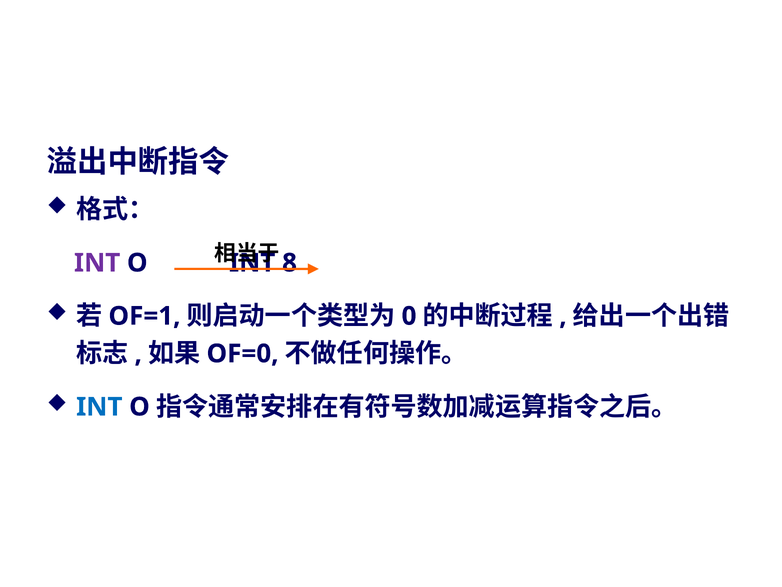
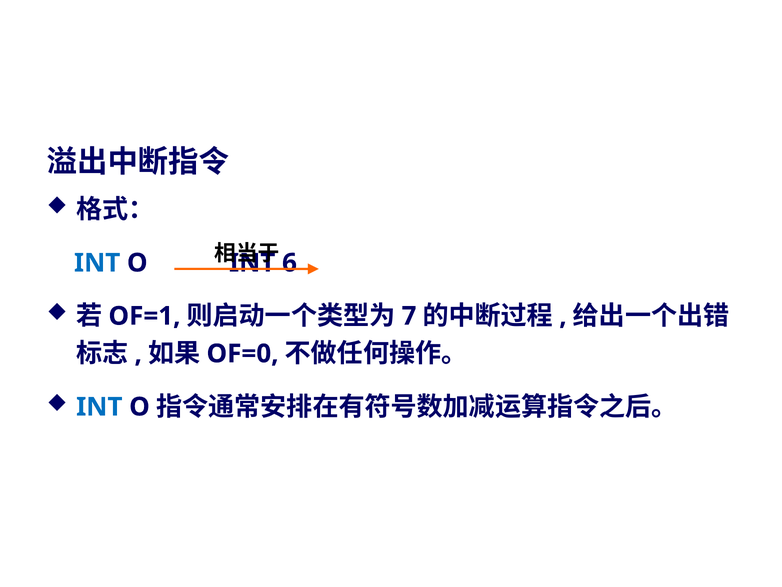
INT at (97, 263) colour: purple -> blue
8: 8 -> 6
0: 0 -> 7
